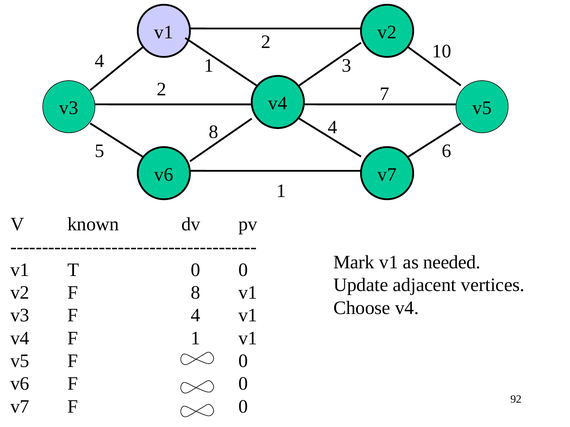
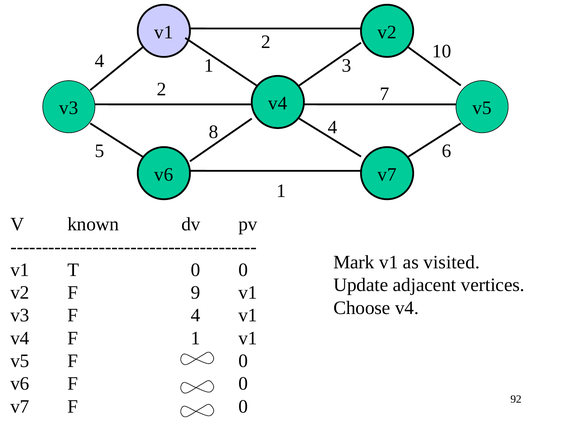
needed: needed -> visited
F 8: 8 -> 9
